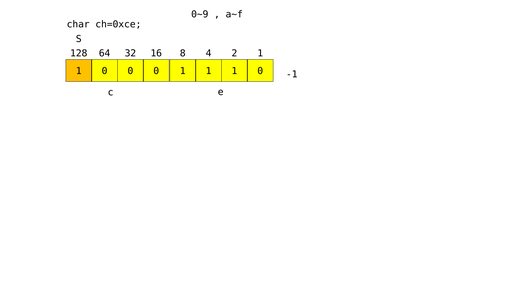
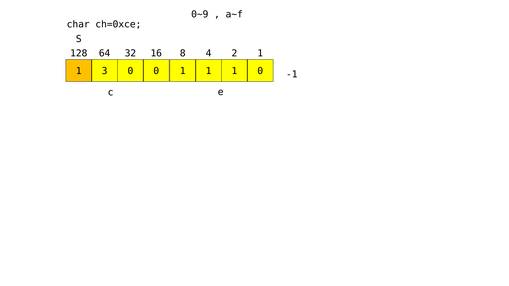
0 at (105, 71): 0 -> 3
